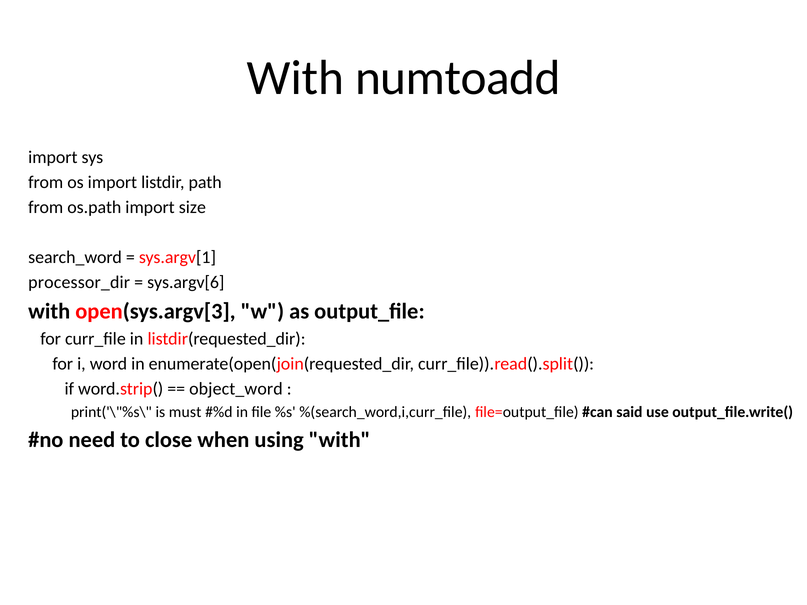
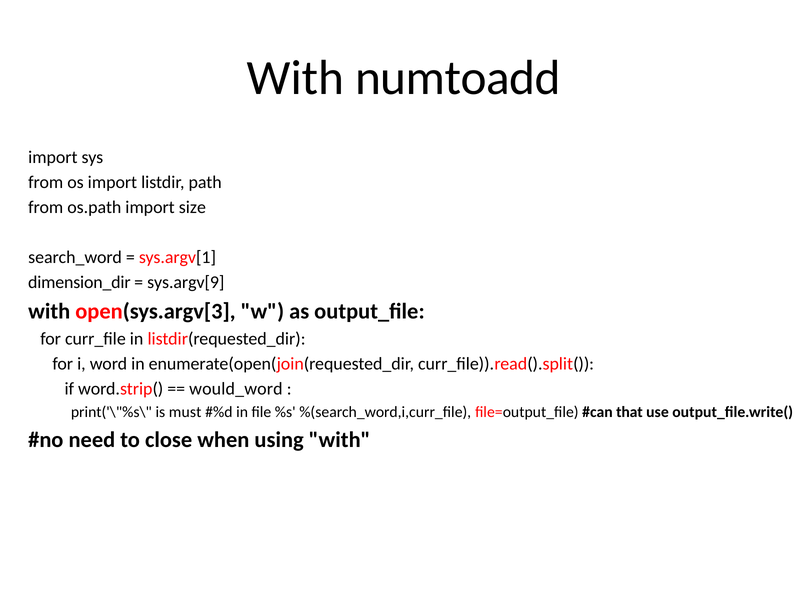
processor_dir: processor_dir -> dimension_dir
sys.argv[6: sys.argv[6 -> sys.argv[9
object_word: object_word -> would_word
said: said -> that
